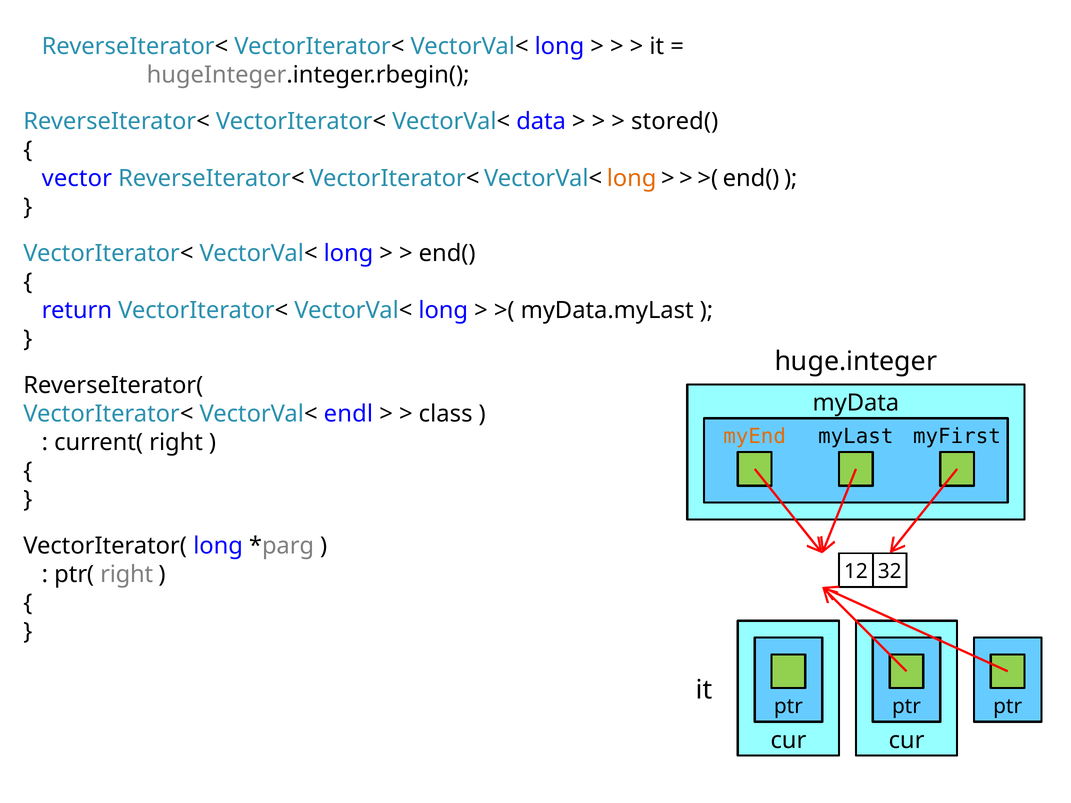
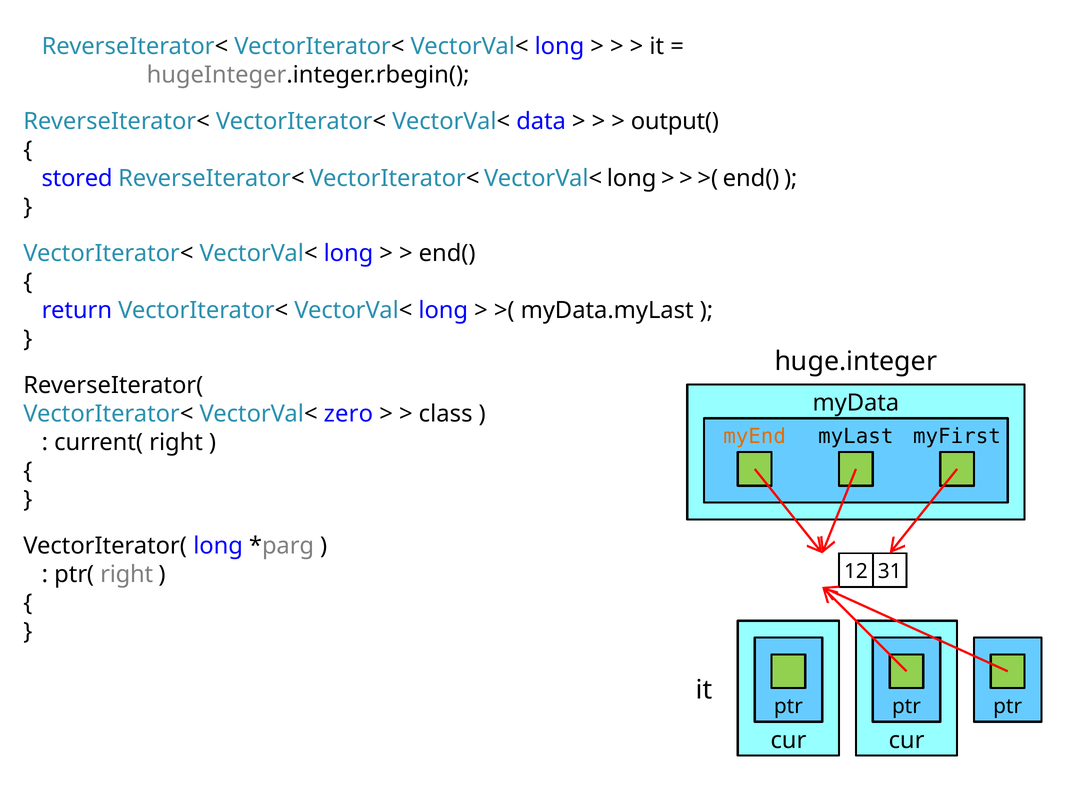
stored(: stored( -> output(
vector: vector -> stored
long at (632, 179) colour: orange -> black
endl: endl -> zero
32: 32 -> 31
